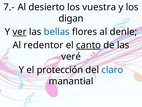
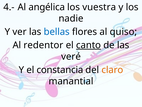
7.-: 7.- -> 4.-
desierto: desierto -> angélica
digan: digan -> nadie
ver underline: present -> none
denle: denle -> quiso
protección: protección -> constancia
claro colour: blue -> orange
